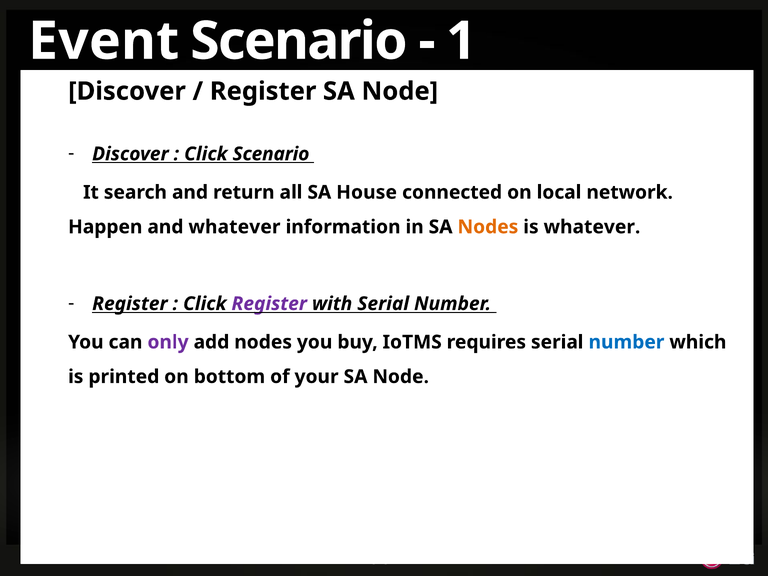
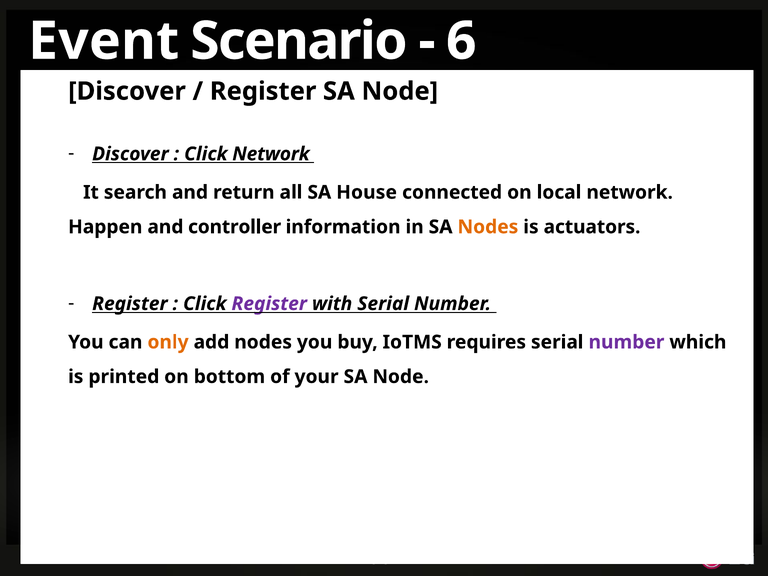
1: 1 -> 6
Click Scenario: Scenario -> Network
and whatever: whatever -> controller
is whatever: whatever -> actuators
only colour: purple -> orange
number at (626, 342) colour: blue -> purple
